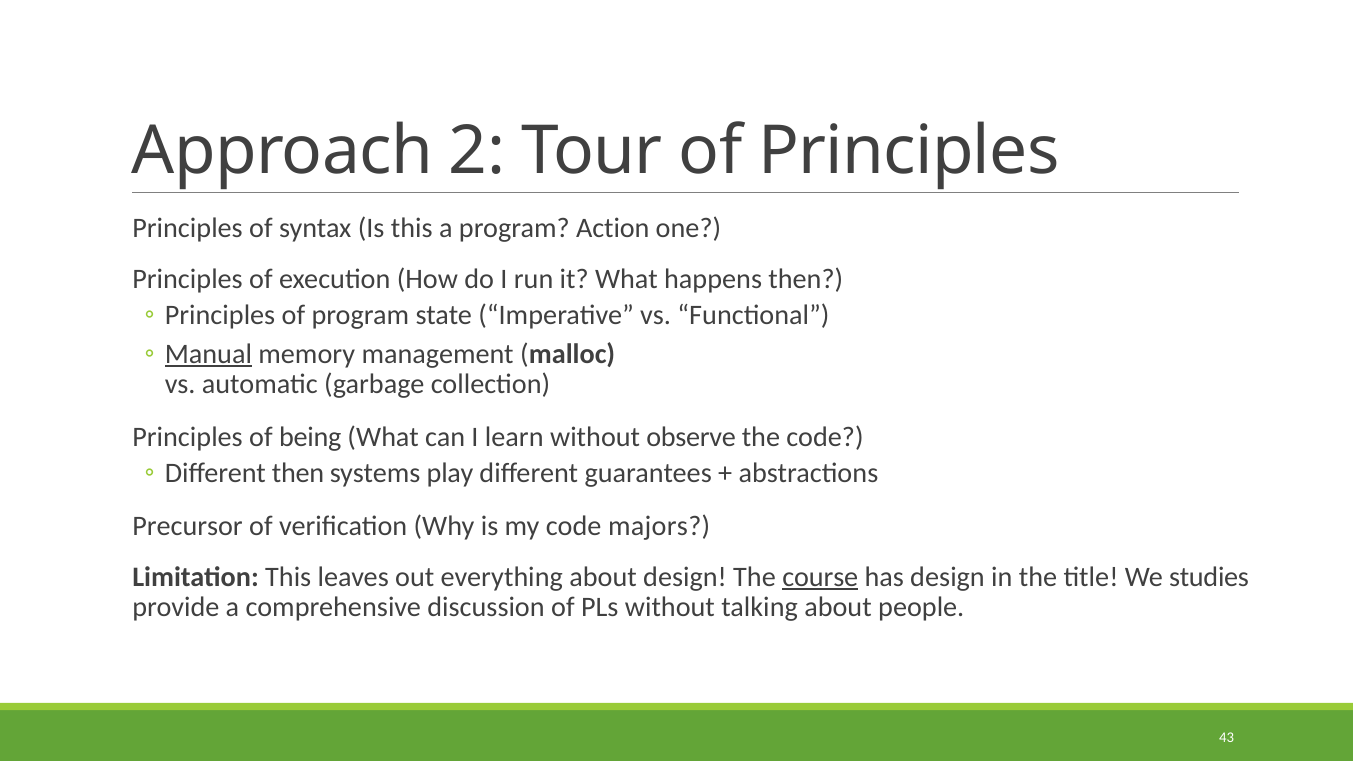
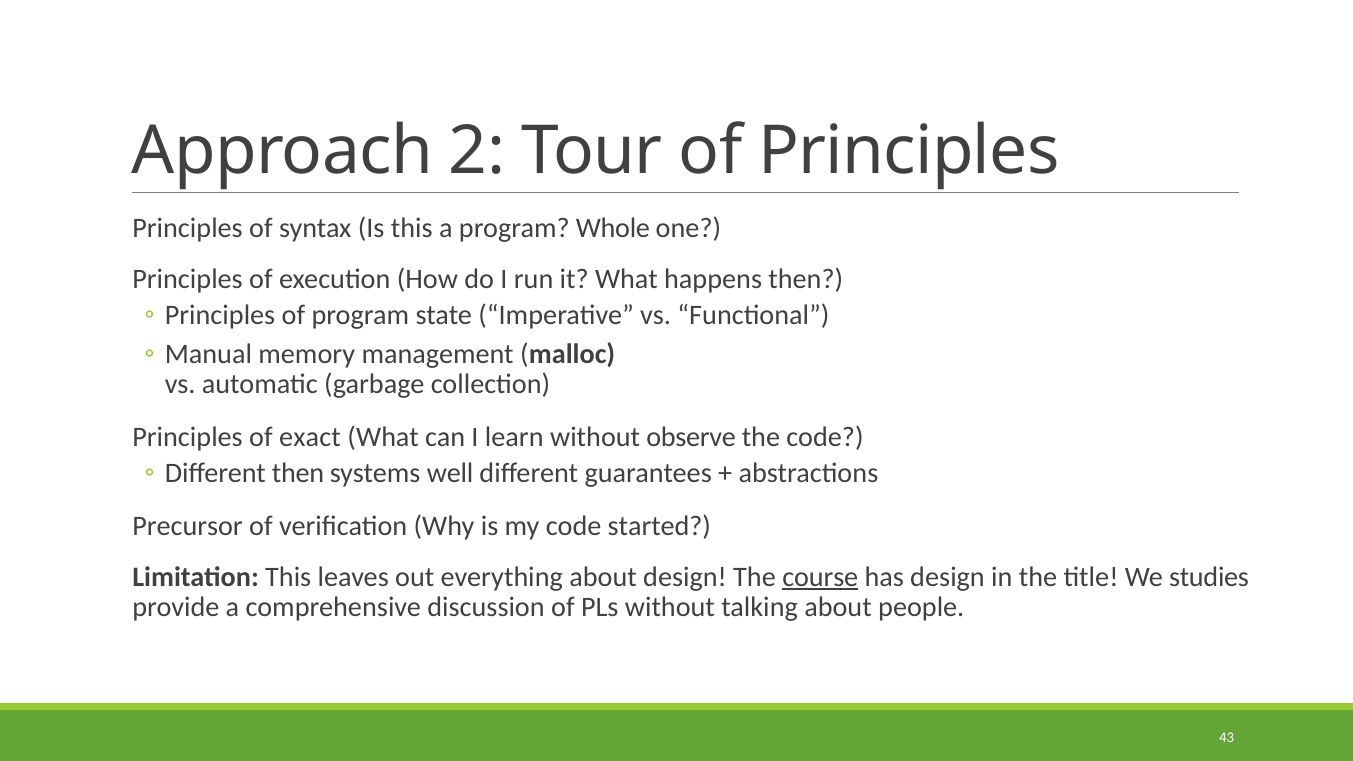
Action: Action -> Whole
Manual underline: present -> none
being: being -> exact
play: play -> well
majors: majors -> started
